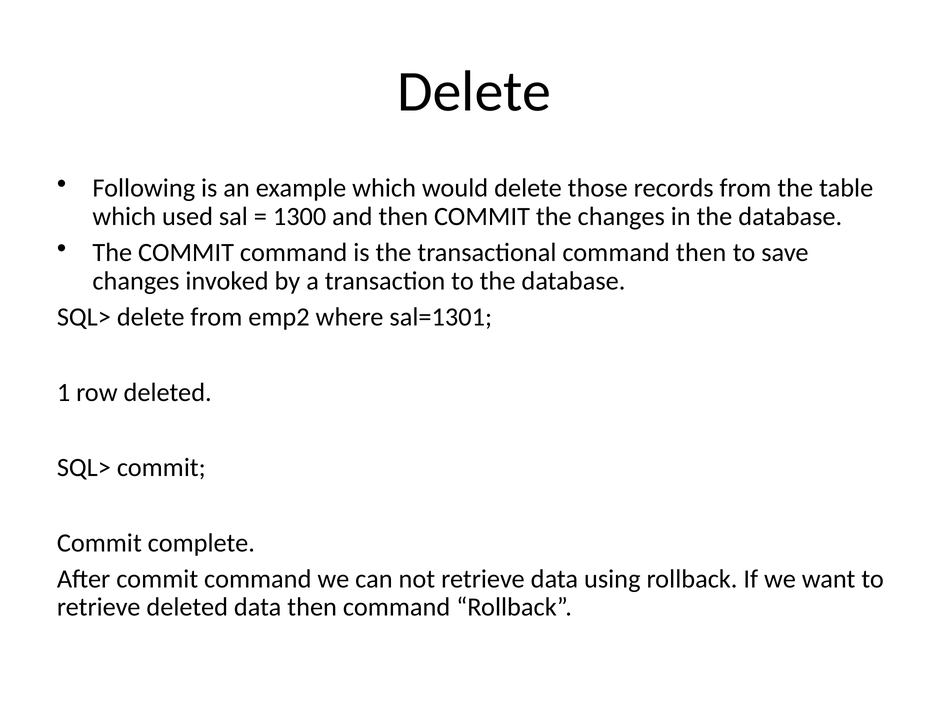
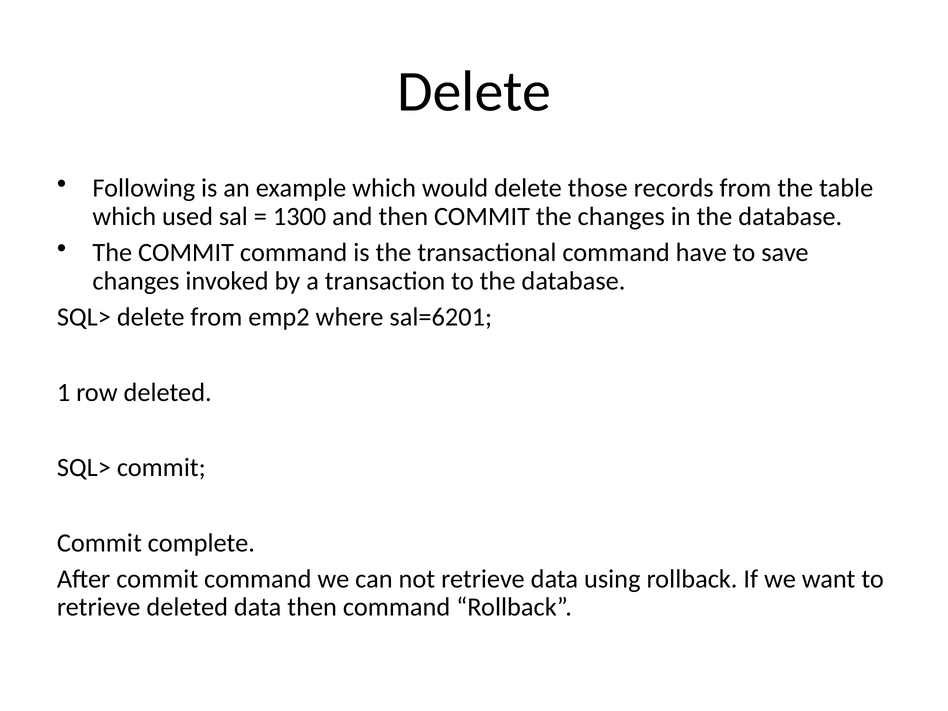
command then: then -> have
sal=1301: sal=1301 -> sal=6201
